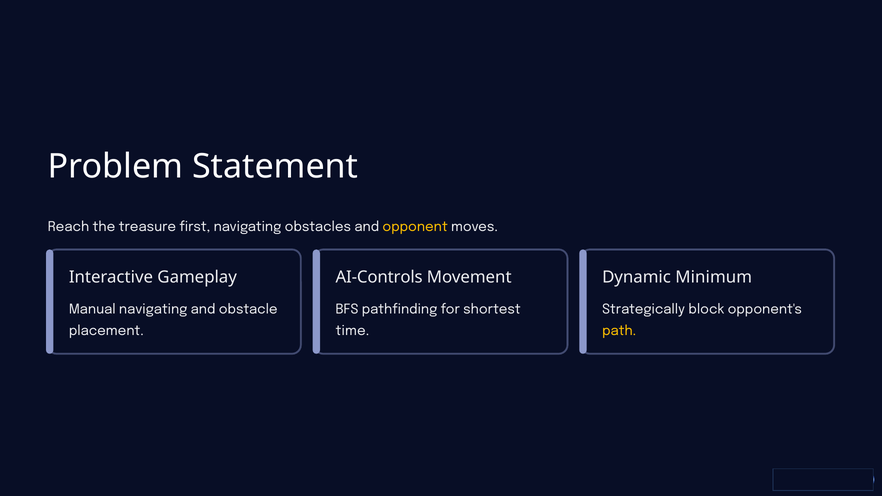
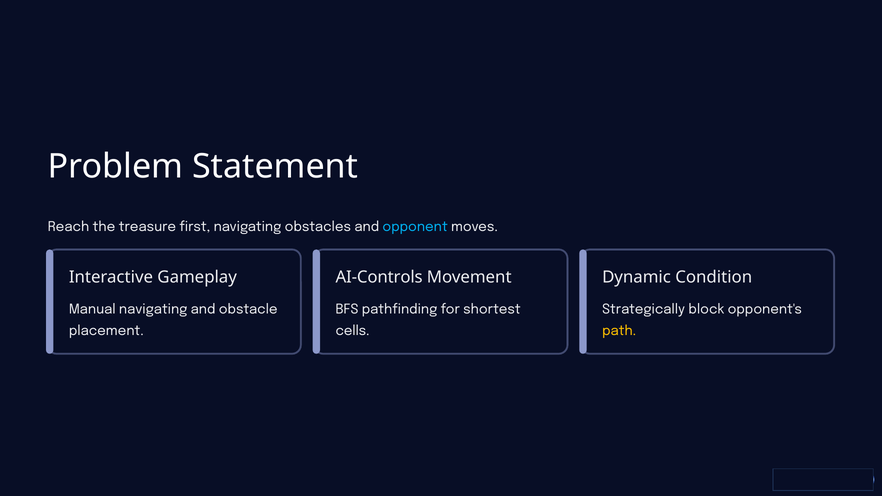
opponent colour: yellow -> light blue
Minimum: Minimum -> Condition
time: time -> cells
